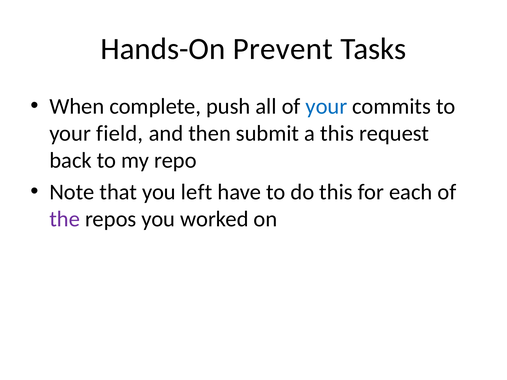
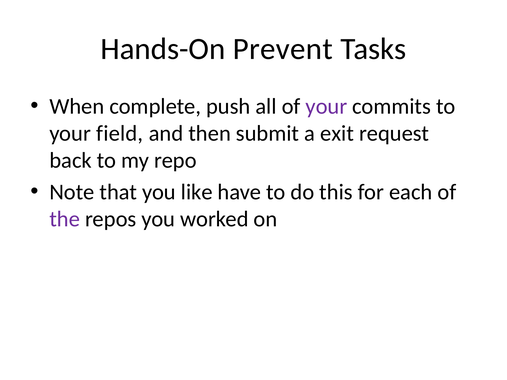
your at (326, 106) colour: blue -> purple
a this: this -> exit
left: left -> like
